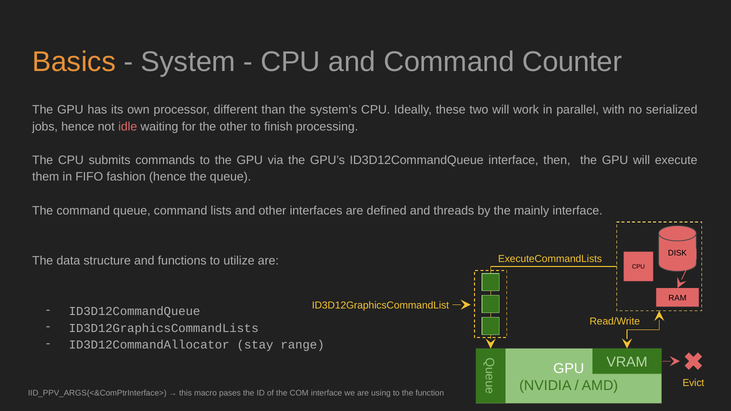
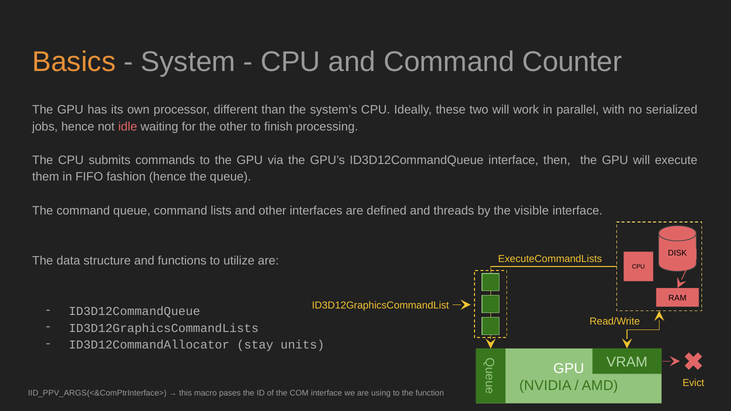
mainly: mainly -> visible
range: range -> units
